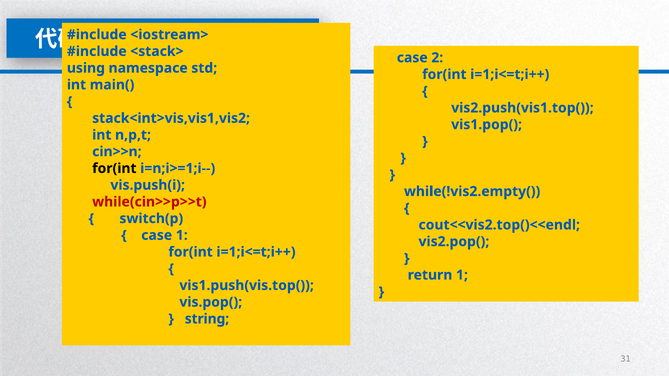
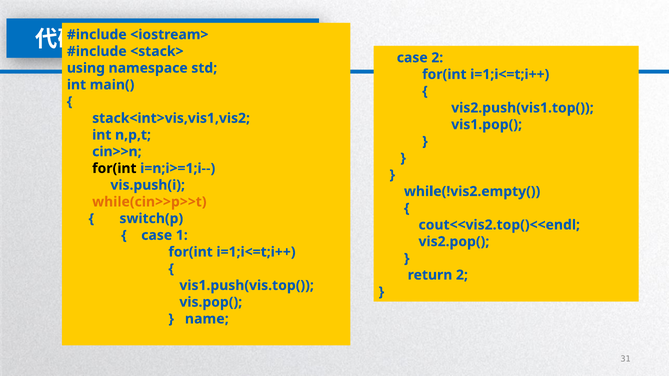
while(cin>>p>>t colour: red -> orange
return 1: 1 -> 2
string: string -> name
